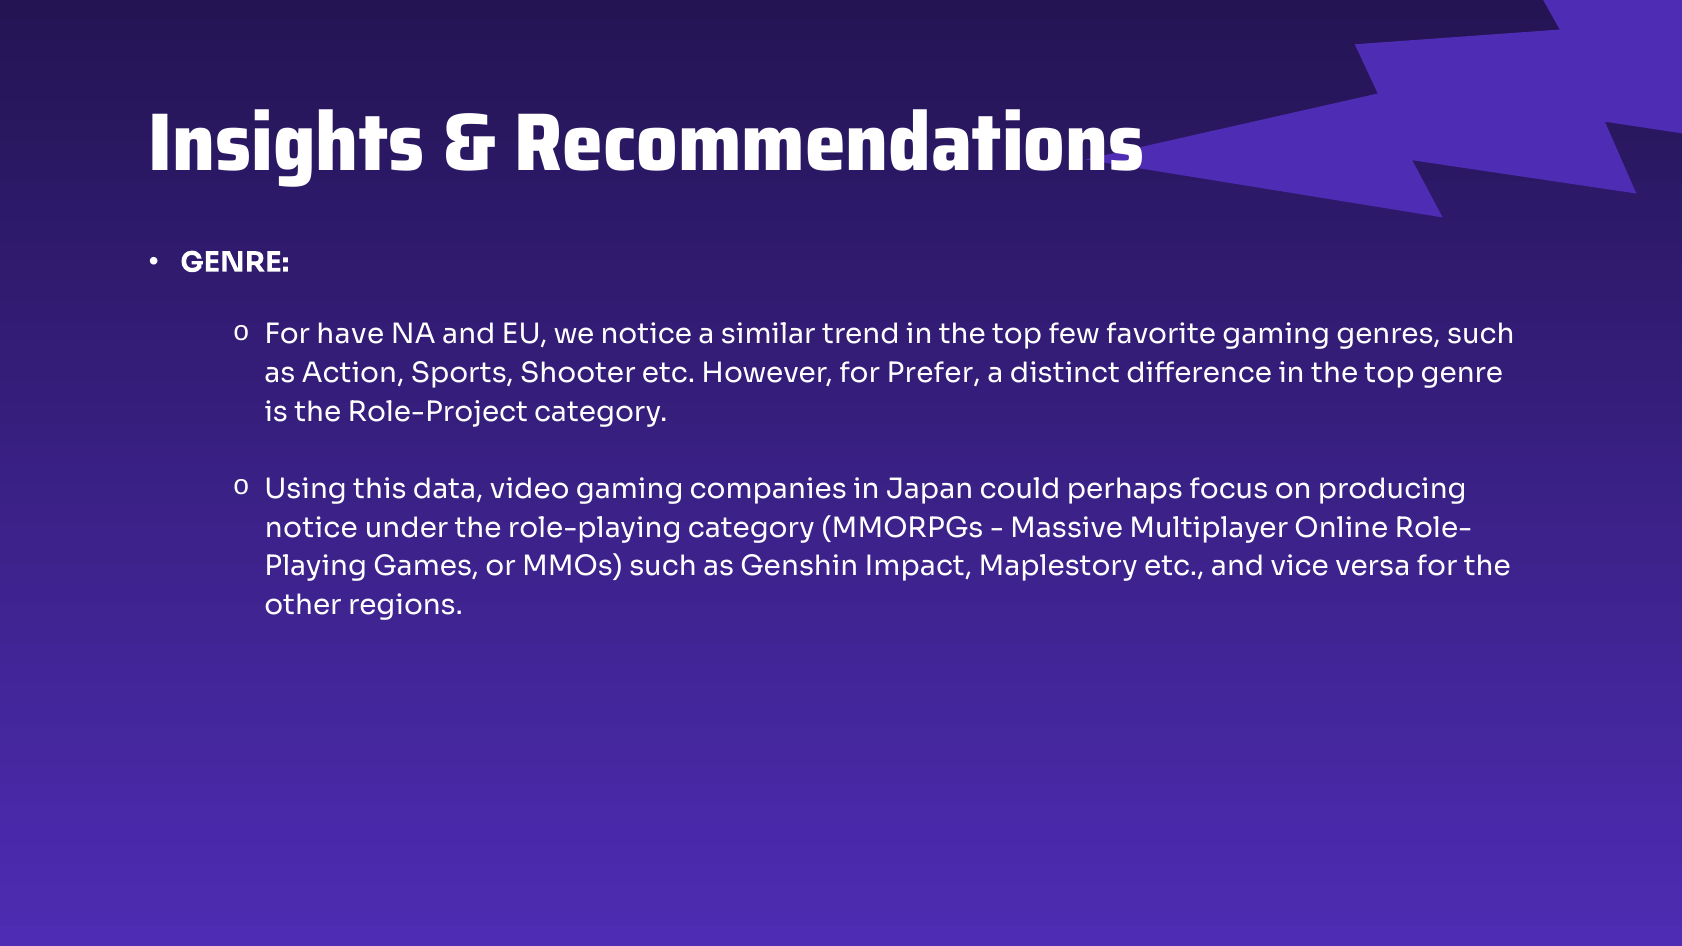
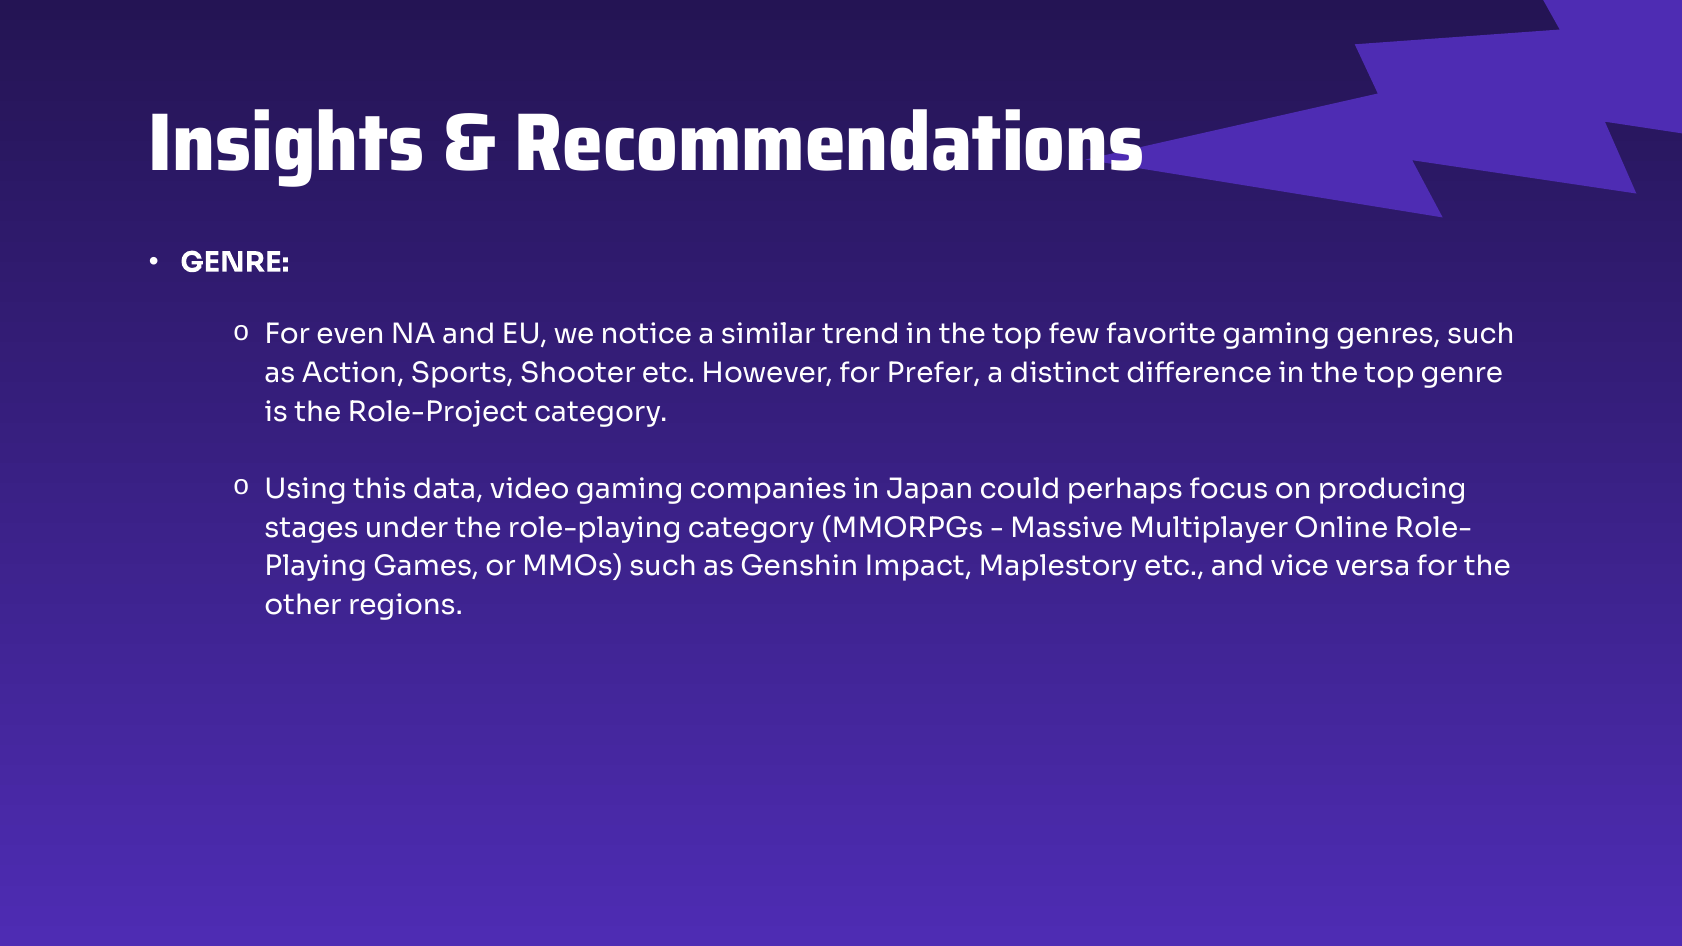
have: have -> even
notice at (311, 528): notice -> stages
